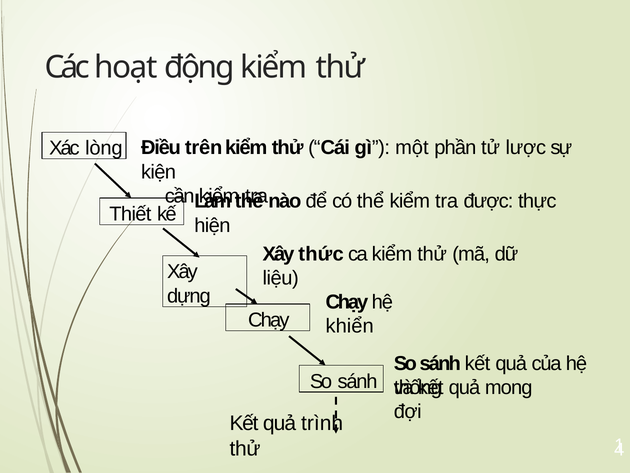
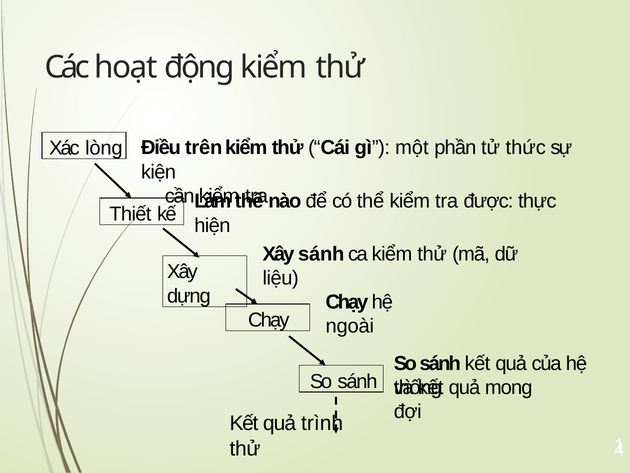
lược: lược -> thức
Xây thức: thức -> sánh
khiển: khiển -> ngoài
